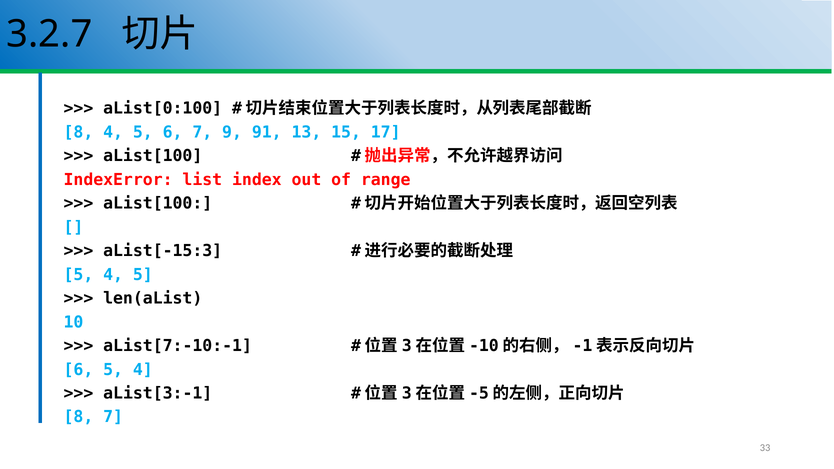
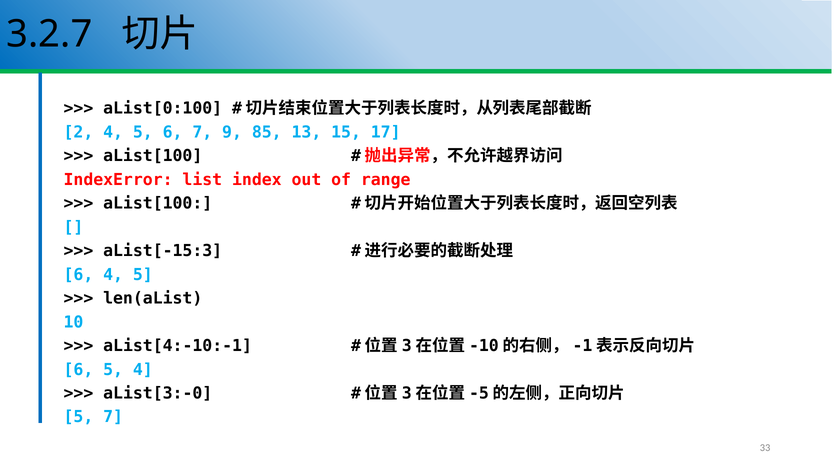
8 at (78, 132): 8 -> 2
91: 91 -> 85
5 at (78, 275): 5 -> 6
aList[7:-10:-1: aList[7:-10:-1 -> aList[4:-10:-1
aList[3:-1: aList[3:-1 -> aList[3:-0
8 at (78, 417): 8 -> 5
